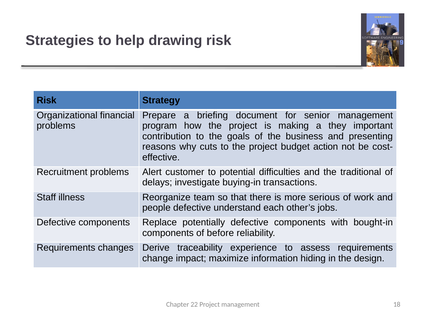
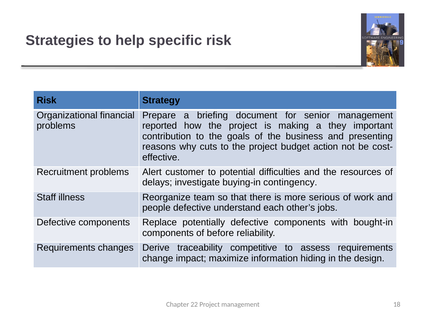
drawing: drawing -> specific
program: program -> reported
traditional: traditional -> resources
transactions: transactions -> contingency
experience: experience -> competitive
